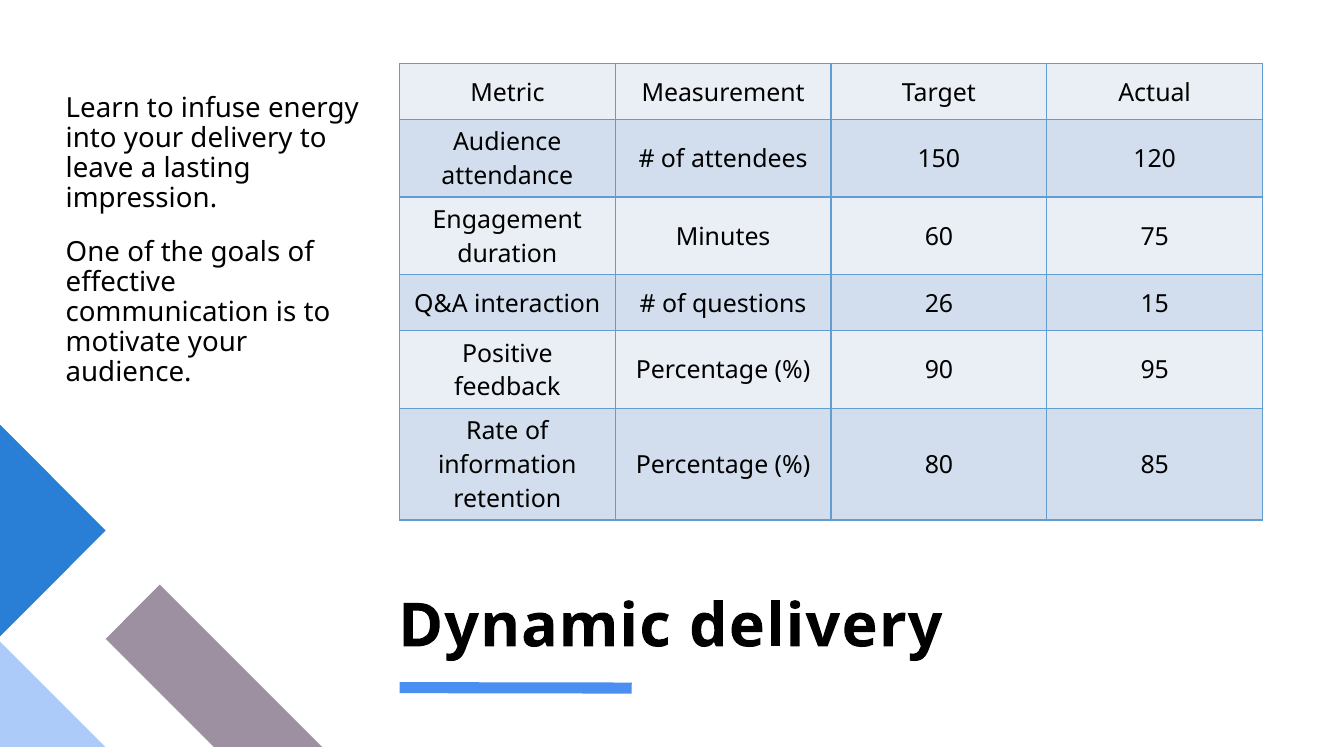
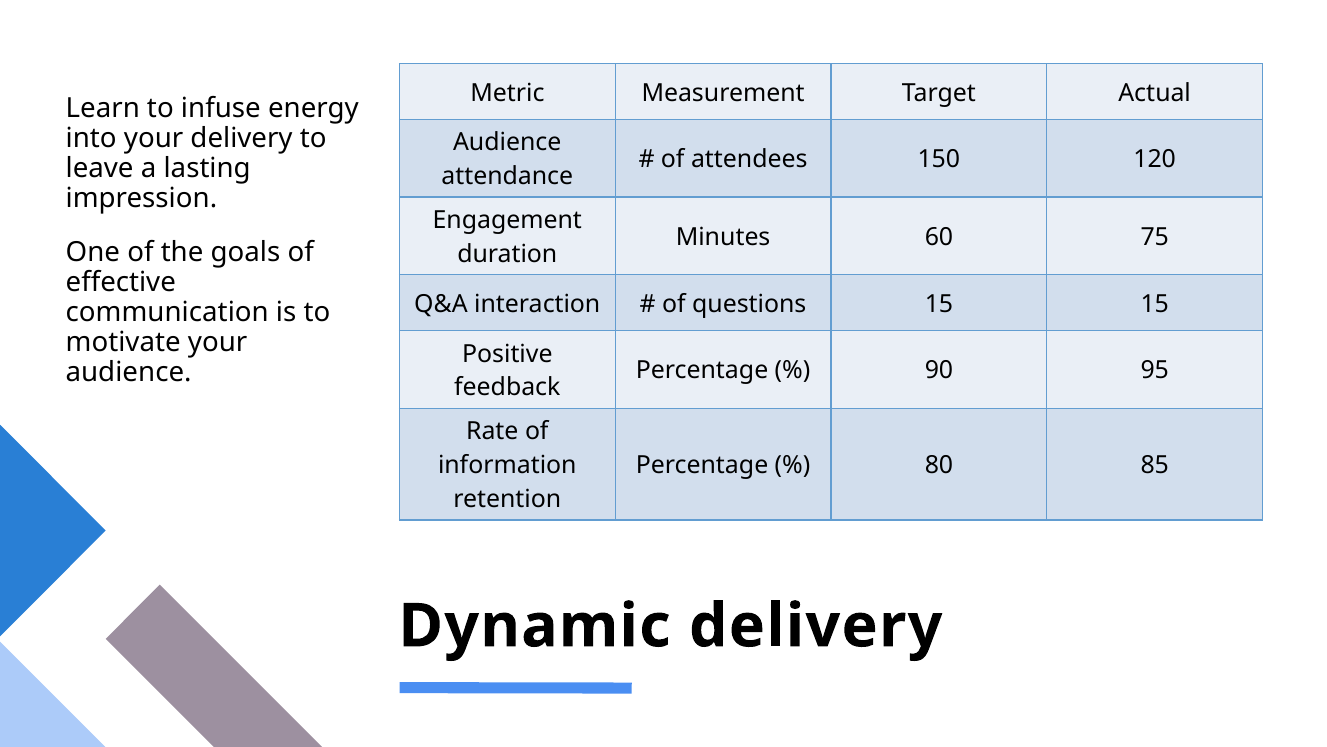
questions 26: 26 -> 15
